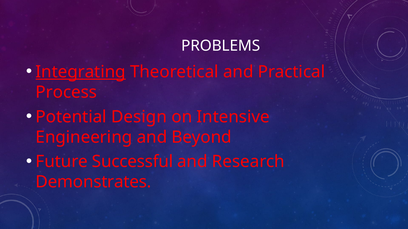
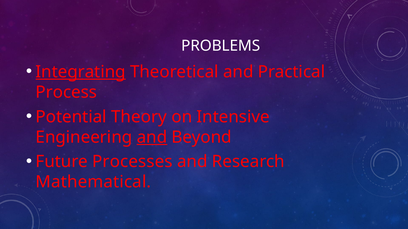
Design: Design -> Theory
and at (152, 137) underline: none -> present
Successful: Successful -> Processes
Demonstrates: Demonstrates -> Mathematical
